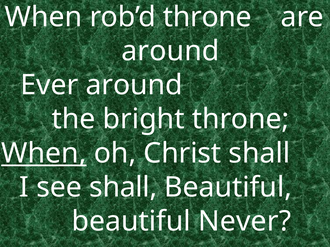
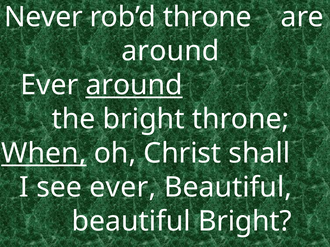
When at (43, 17): When -> Never
around at (134, 85) underline: none -> present
see shall: shall -> ever
beautiful Never: Never -> Bright
